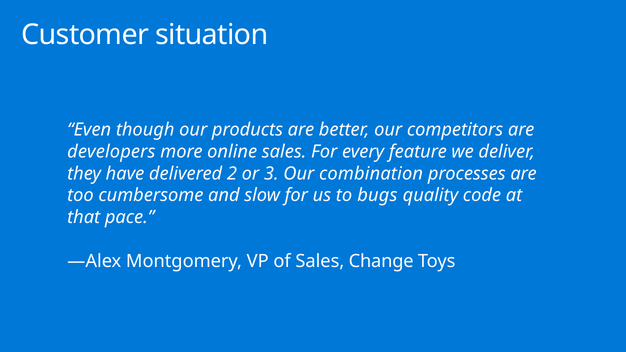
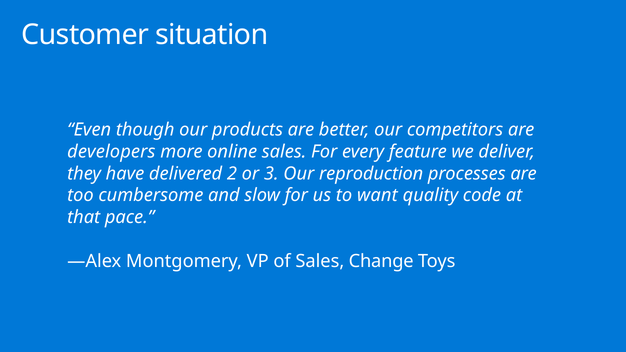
combination: combination -> reproduction
bugs: bugs -> want
